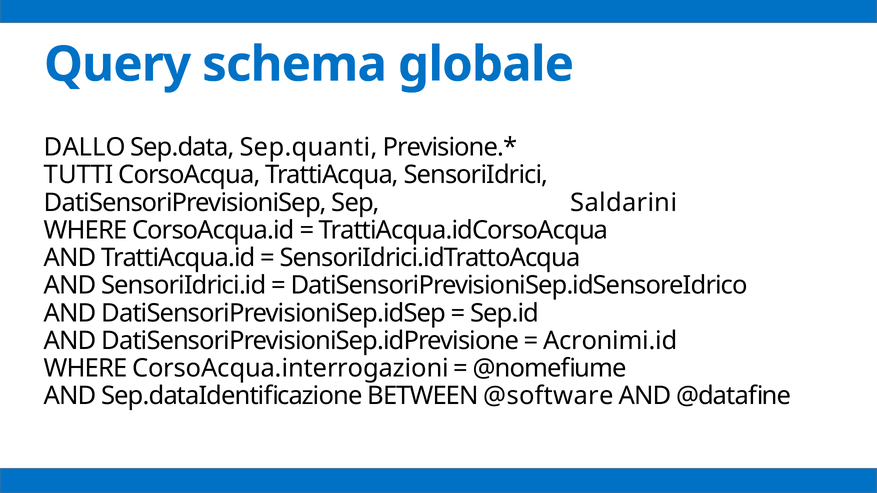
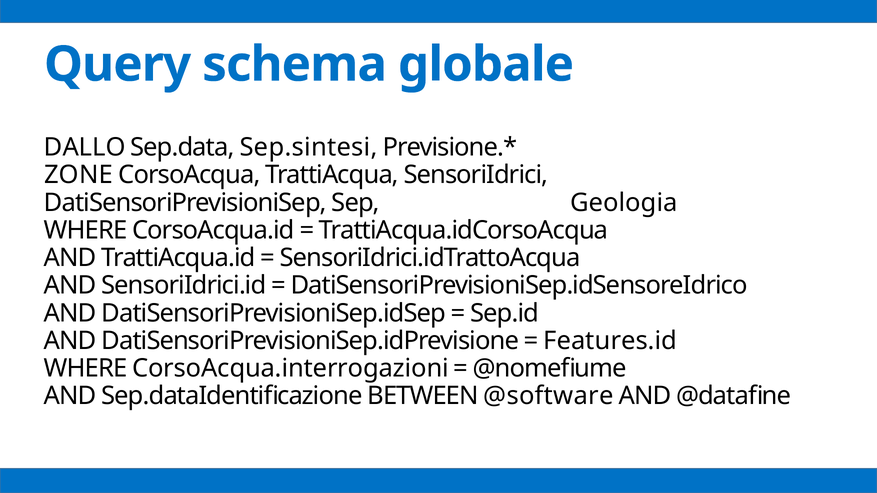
Sep.quanti: Sep.quanti -> Sep.sintesi
TUTTI: TUTTI -> ZONE
Saldarini: Saldarini -> Geologia
Acronimi.id: Acronimi.id -> Features.id
